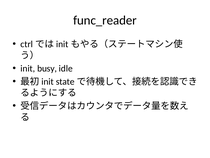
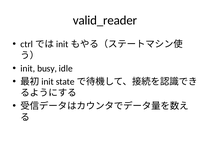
func_reader: func_reader -> valid_reader
